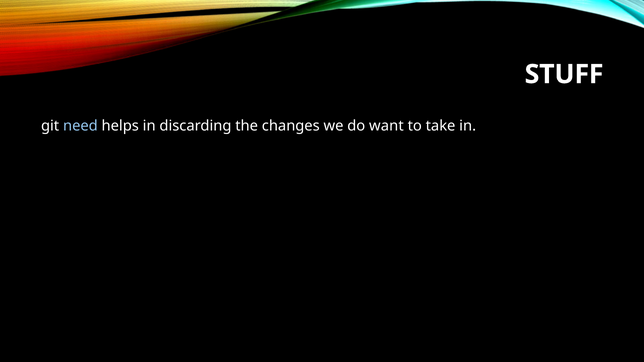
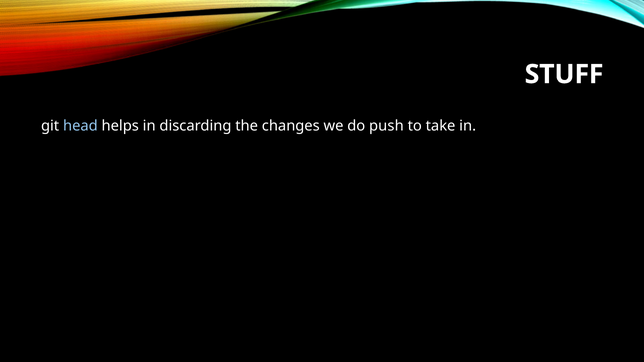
need: need -> head
want: want -> push
